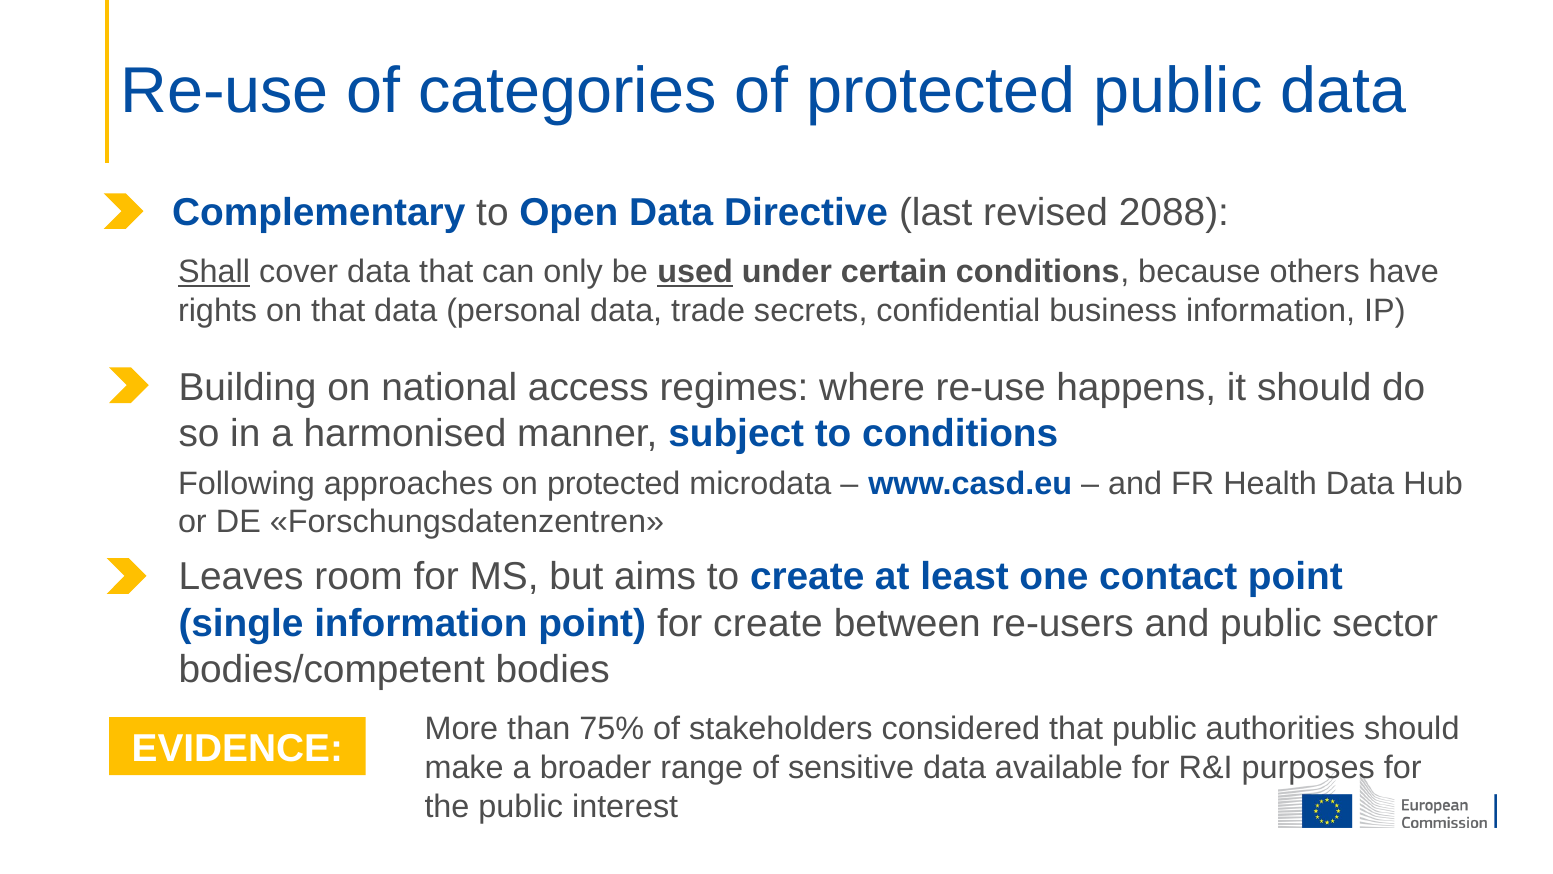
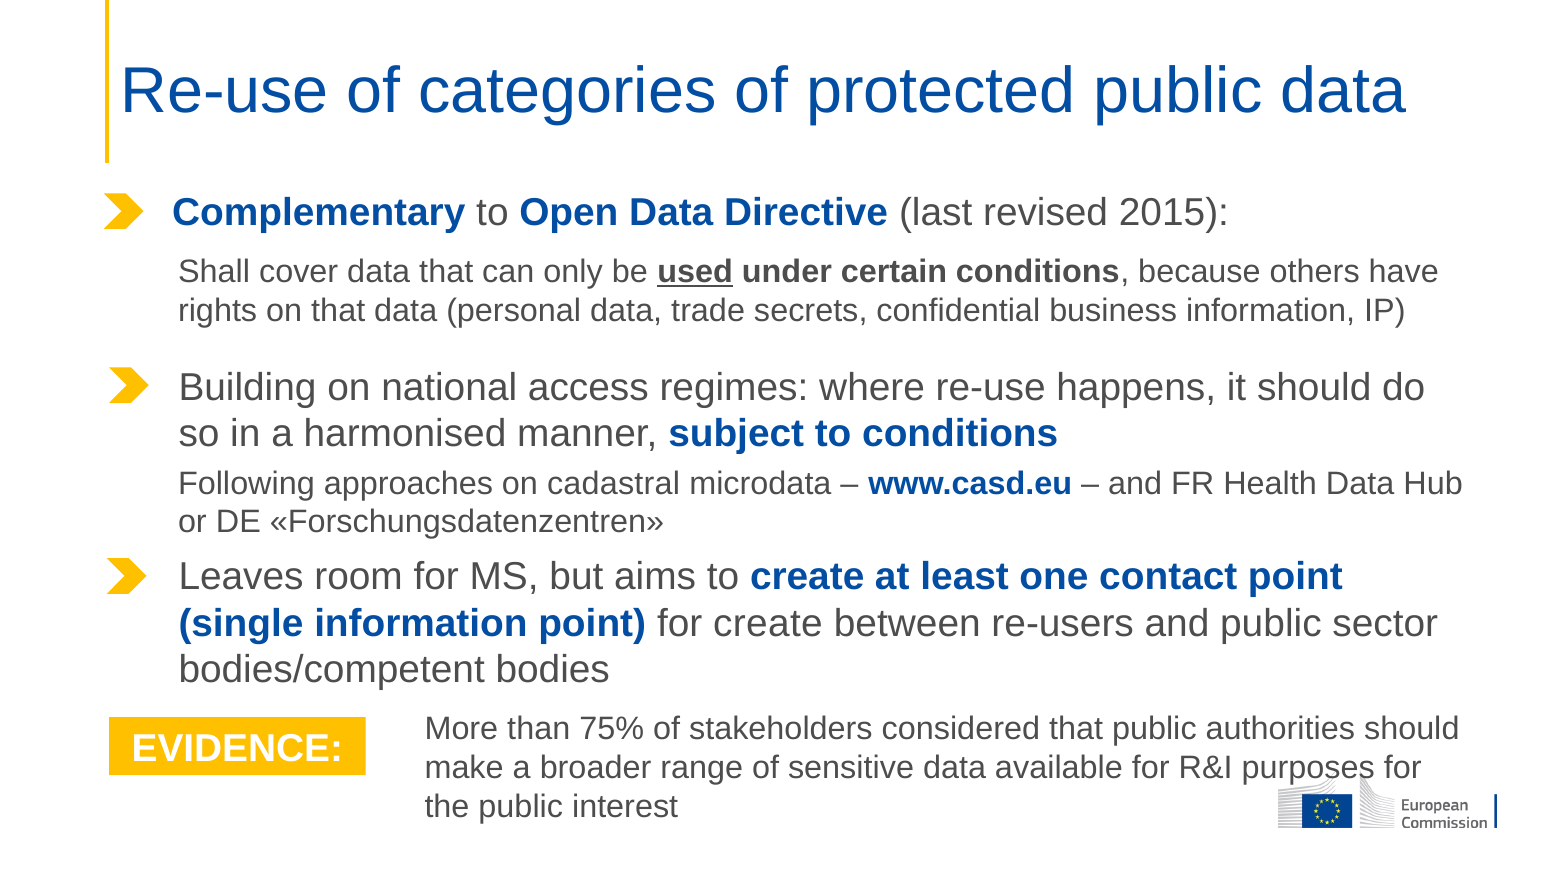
2088: 2088 -> 2015
Shall underline: present -> none
on protected: protected -> cadastral
